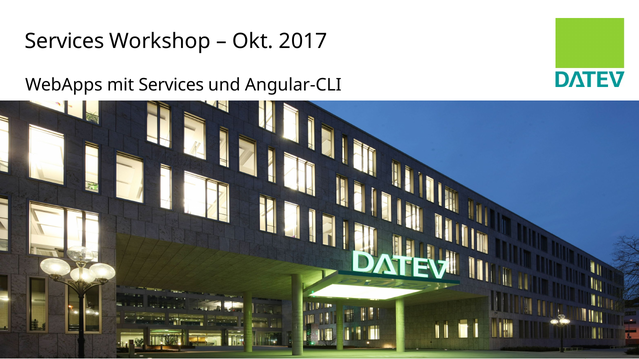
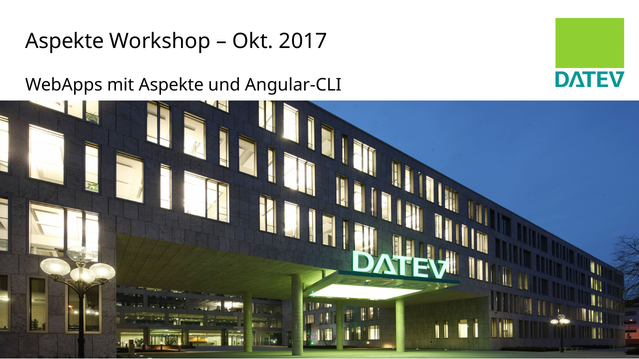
Services at (65, 41): Services -> Aspekte
mit Services: Services -> Aspekte
